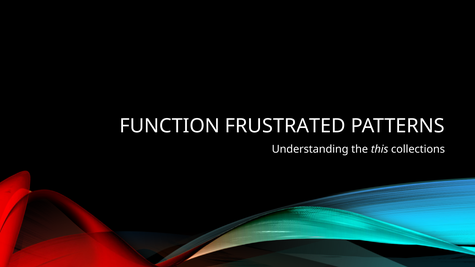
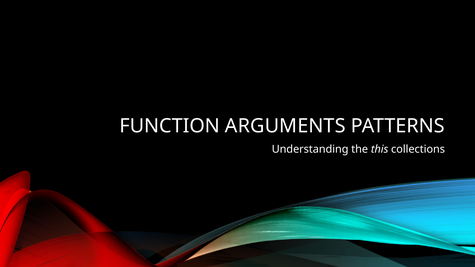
FRUSTRATED: FRUSTRATED -> ARGUMENTS
